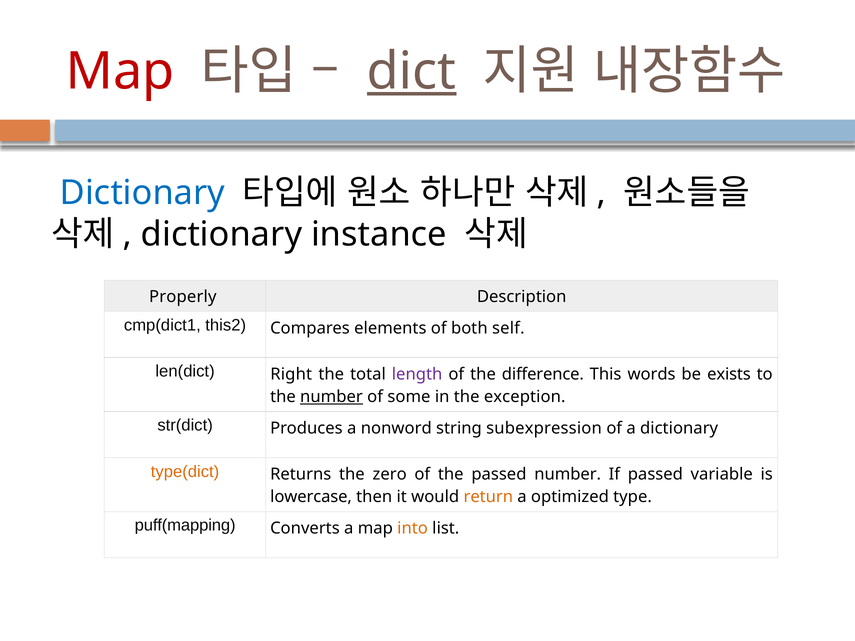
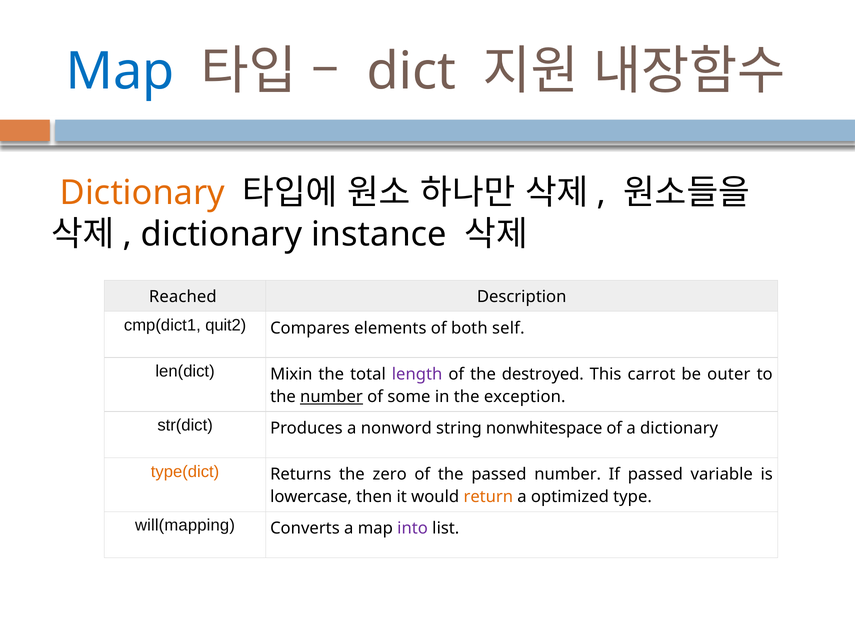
Map at (120, 71) colour: red -> blue
dict underline: present -> none
Dictionary at (143, 193) colour: blue -> orange
Properly: Properly -> Reached
this2: this2 -> quit2
Right: Right -> Mixin
difference: difference -> destroyed
words: words -> carrot
exists: exists -> outer
subexpression: subexpression -> nonwhitespace
puff(mapping: puff(mapping -> will(mapping
into colour: orange -> purple
